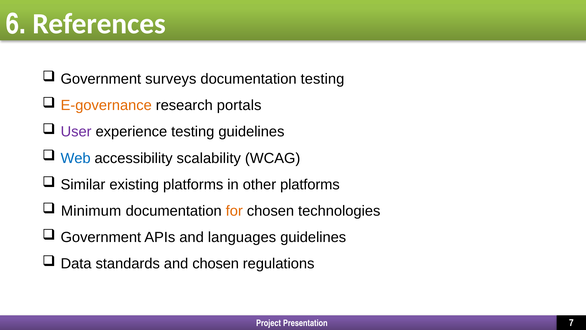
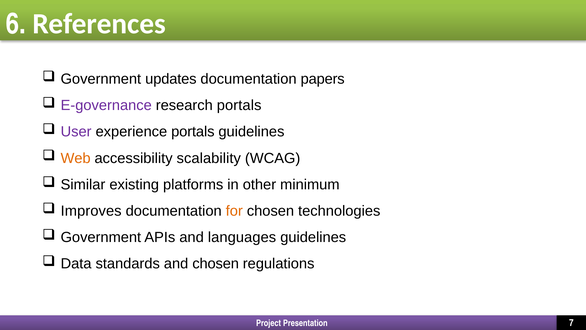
surveys: surveys -> updates
documentation testing: testing -> papers
E-governance colour: orange -> purple
experience testing: testing -> portals
Web colour: blue -> orange
other platforms: platforms -> minimum
Minimum: Minimum -> Improves
